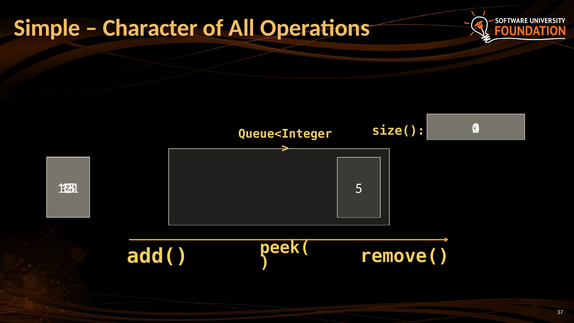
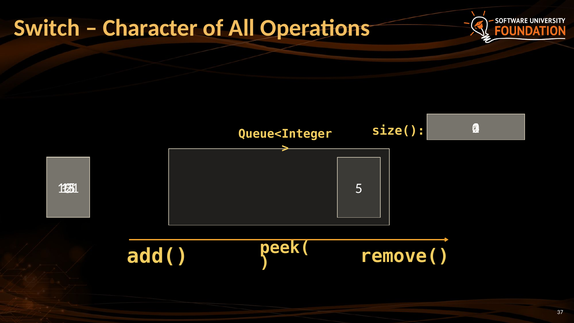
Simple: Simple -> Switch
